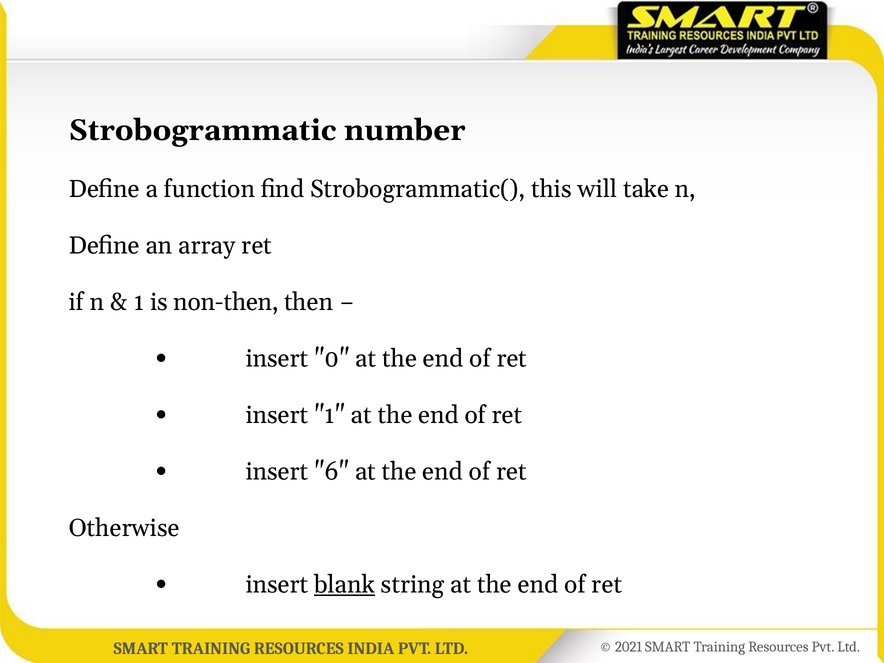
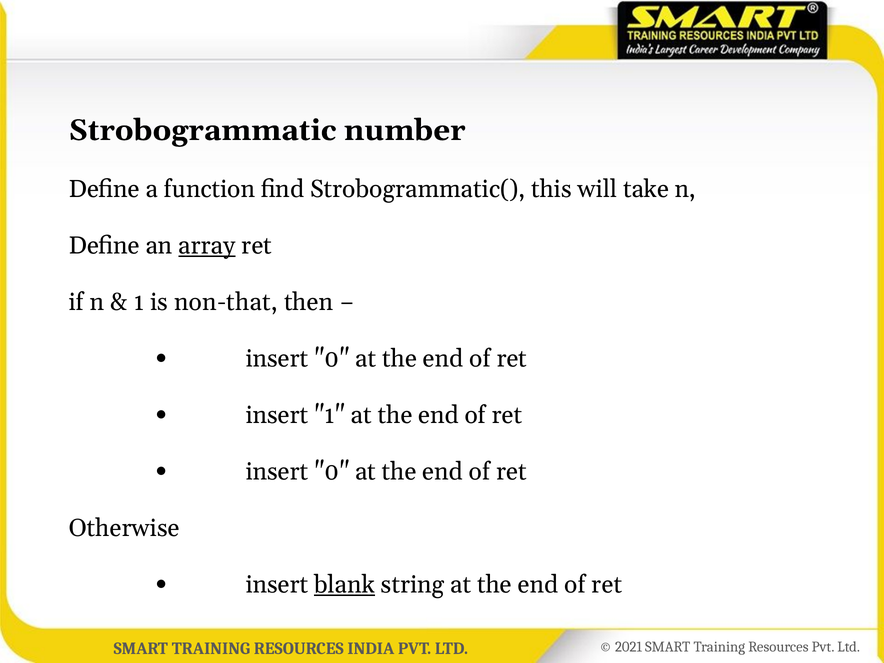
array underline: none -> present
non-then: non-then -> non-that
6 at (331, 472): 6 -> 0
